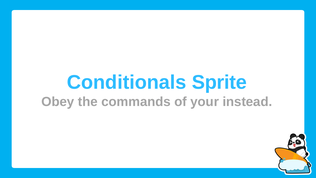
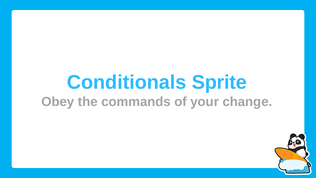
instead: instead -> change
